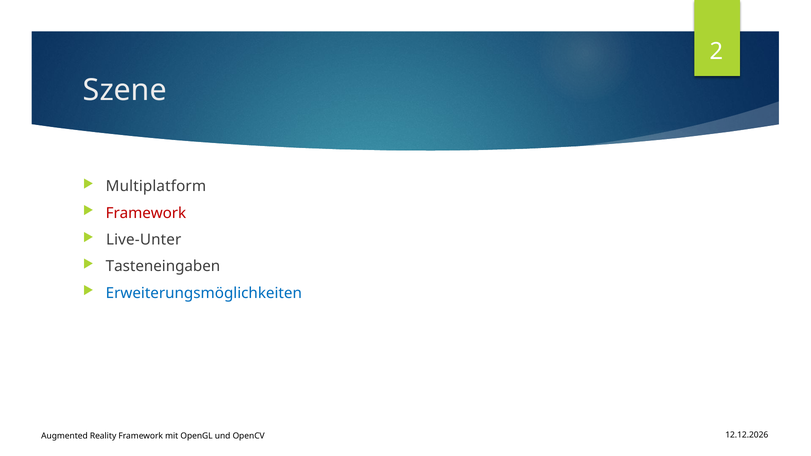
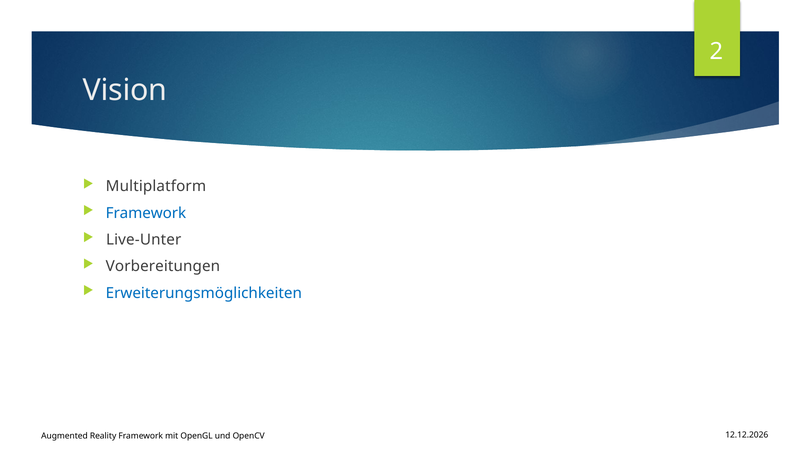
Szene: Szene -> Vision
Framework at (146, 213) colour: red -> blue
Tasteneingaben: Tasteneingaben -> Vorbereitungen
